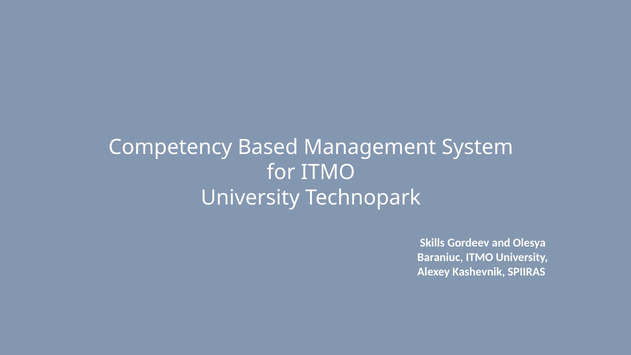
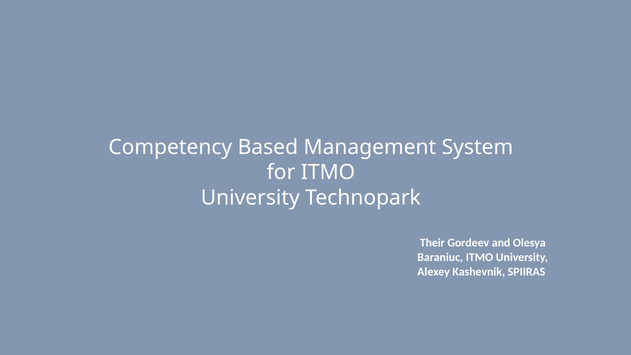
Skills: Skills -> Their
